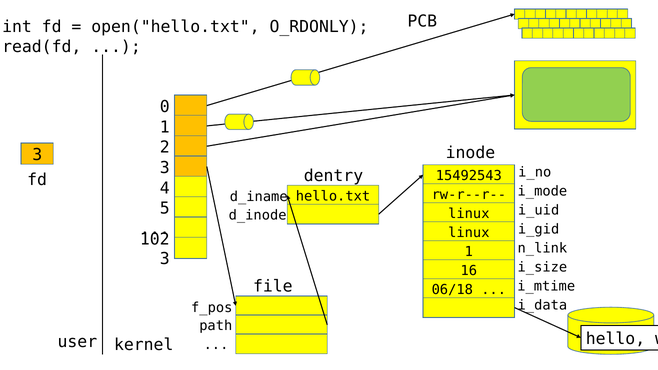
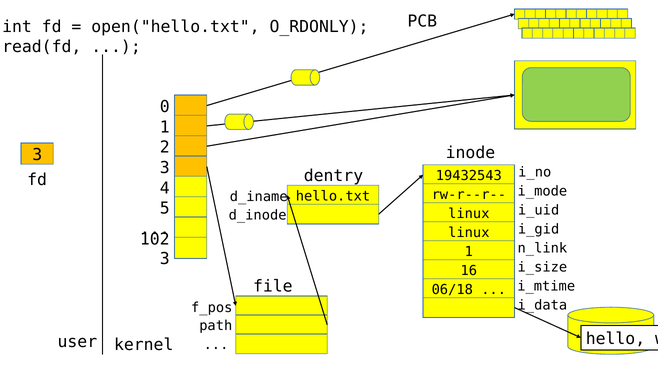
15492543: 15492543 -> 19432543
